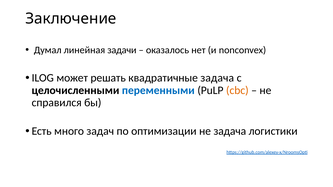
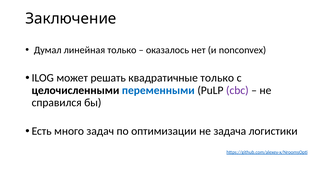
линейная задачи: задачи -> только
квадратичные задача: задача -> только
cbc colour: orange -> purple
